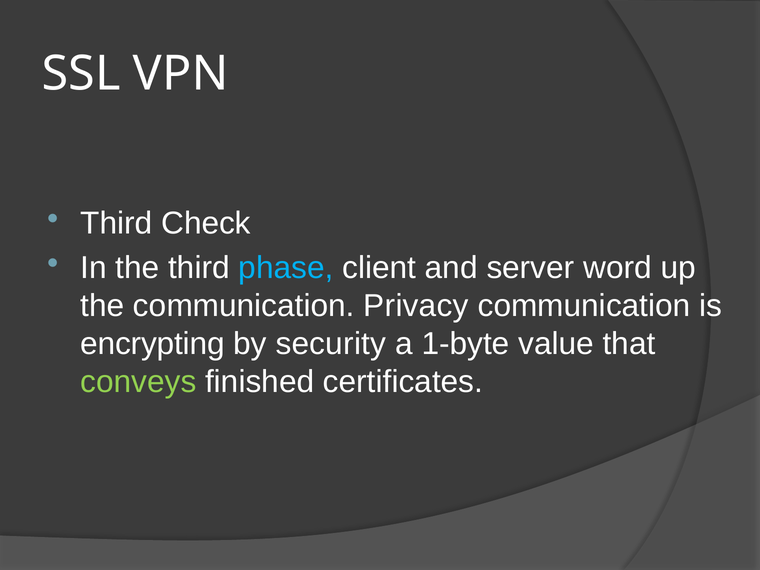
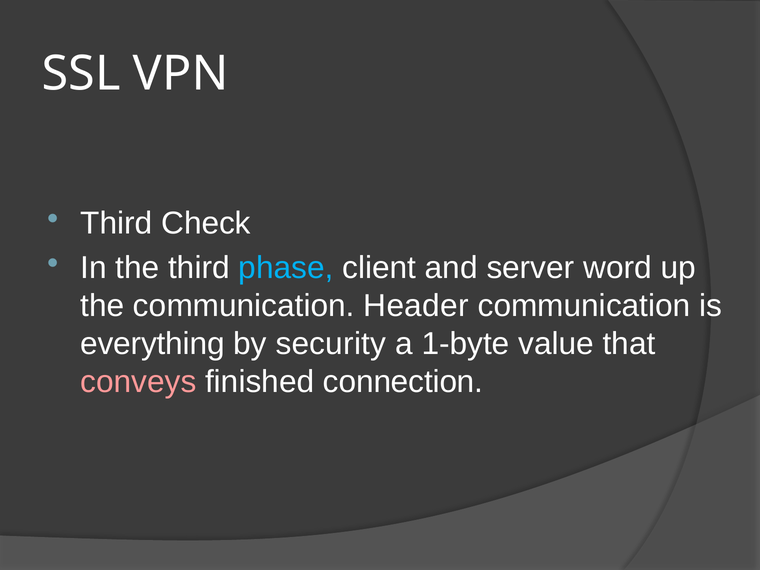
Privacy: Privacy -> Header
encrypting: encrypting -> everything
conveys colour: light green -> pink
certificates: certificates -> connection
